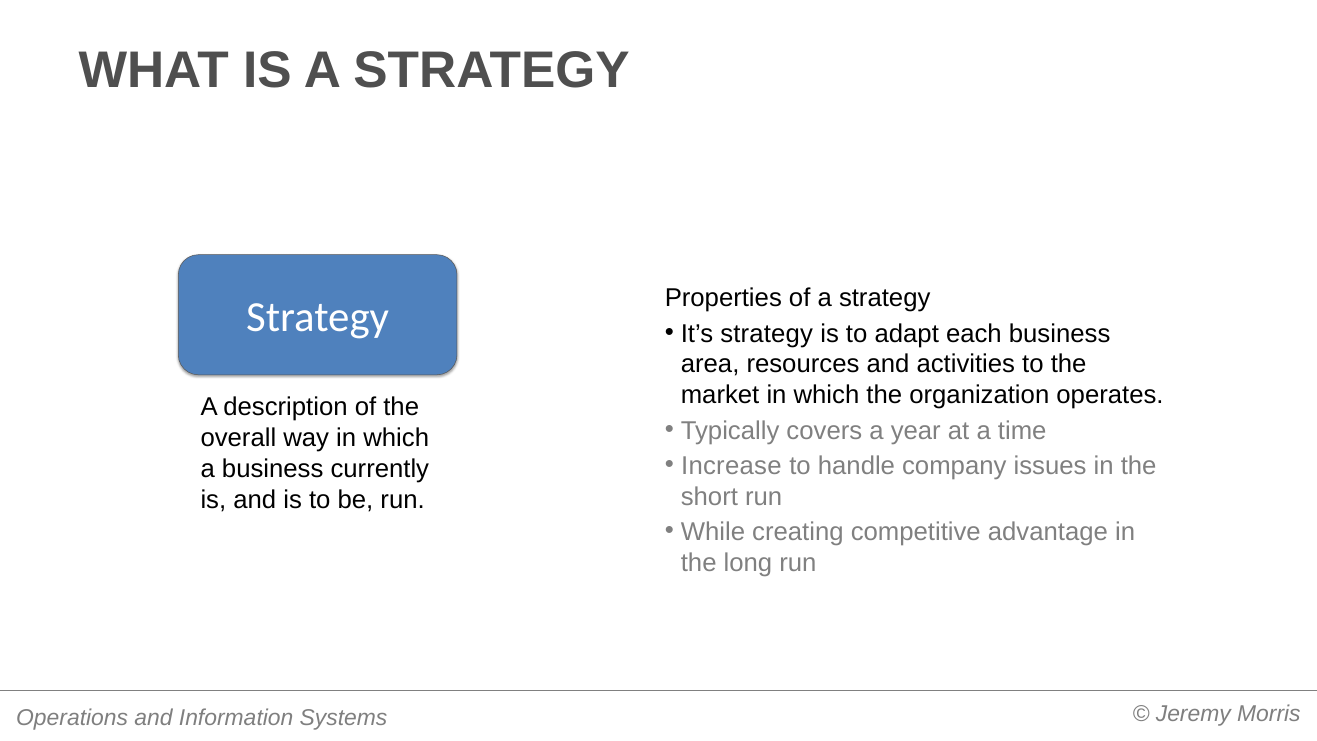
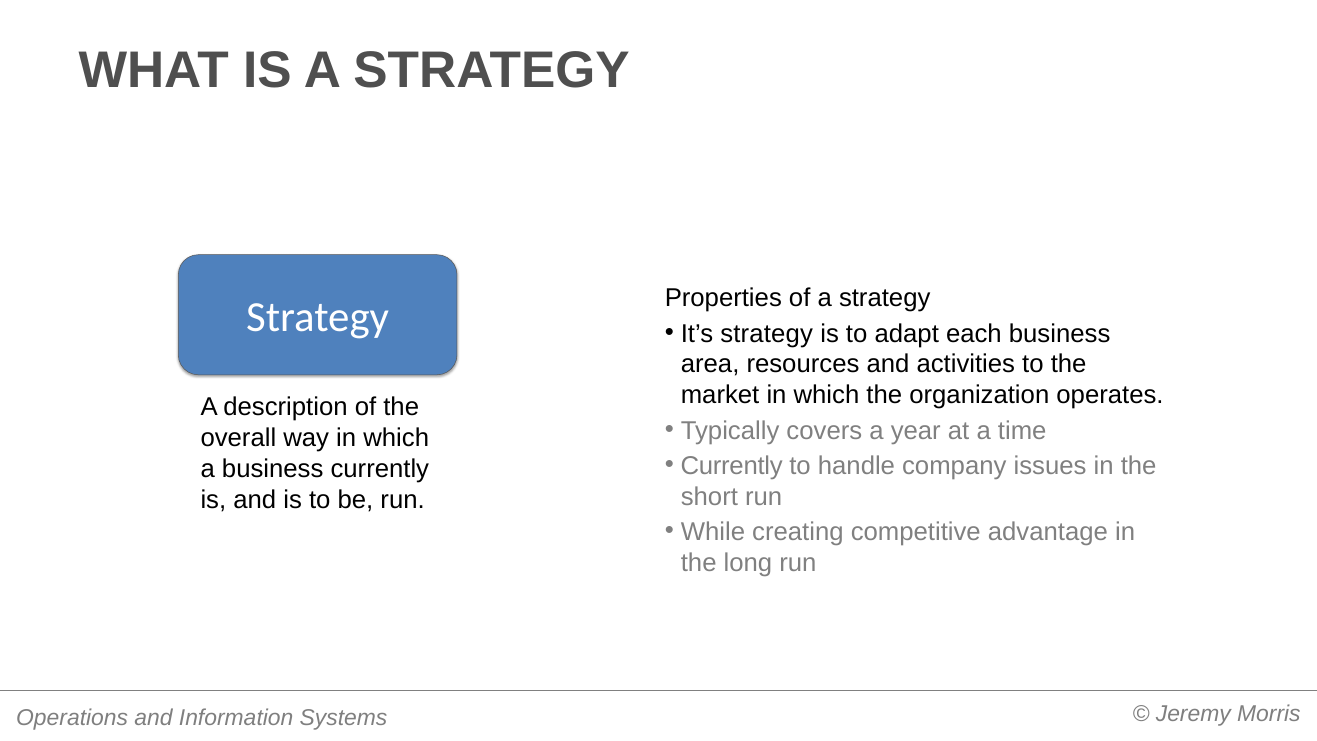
Increase at (731, 466): Increase -> Currently
